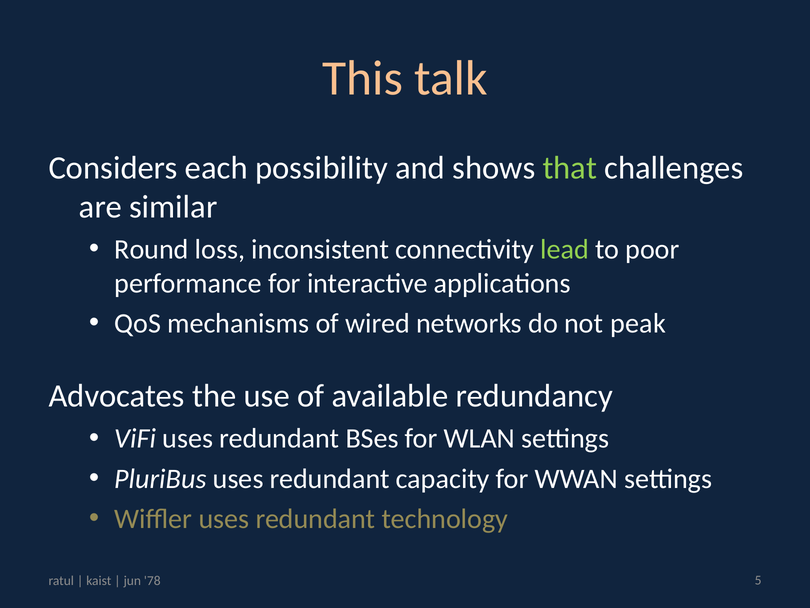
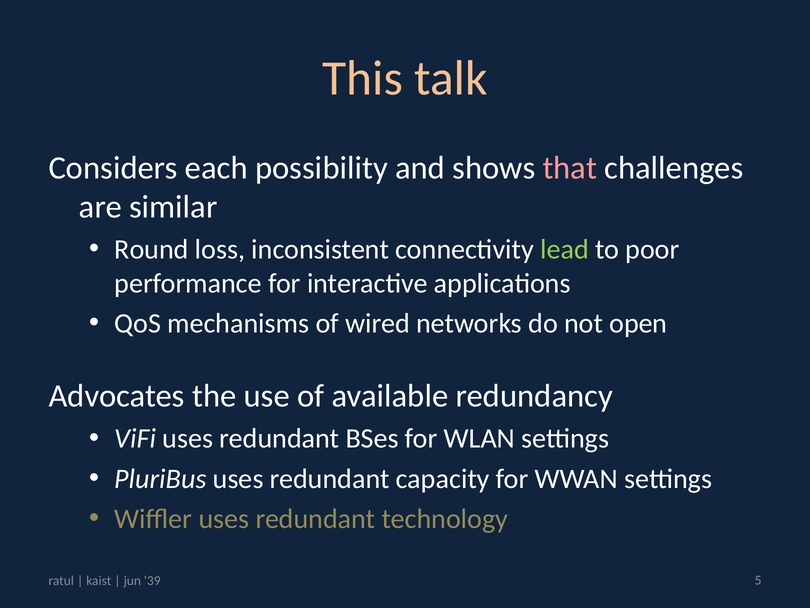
that colour: light green -> pink
peak: peak -> open
78: 78 -> 39
